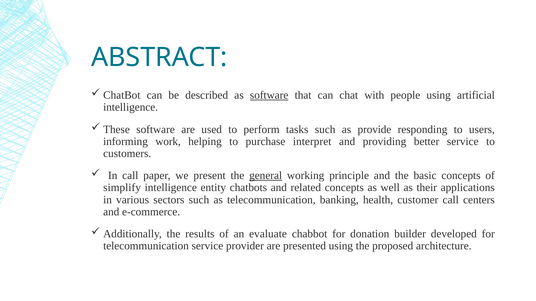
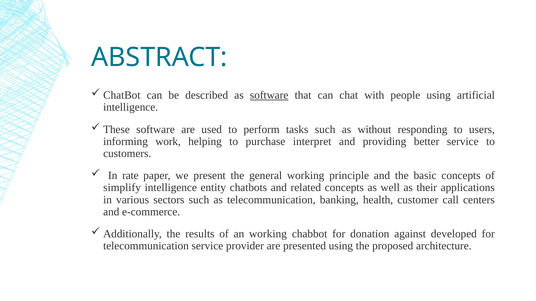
provide: provide -> without
In call: call -> rate
general underline: present -> none
an evaluate: evaluate -> working
builder: builder -> against
